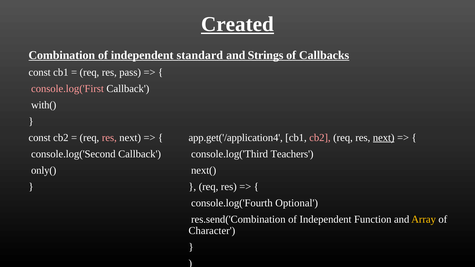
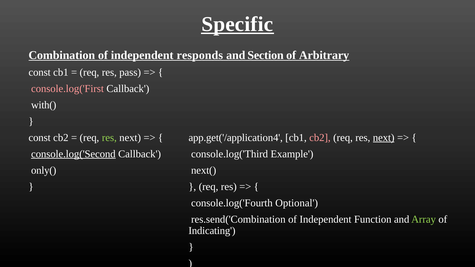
Created: Created -> Specific
standard: standard -> responds
Strings: Strings -> Section
Callbacks: Callbacks -> Arbitrary
res at (109, 138) colour: pink -> light green
Teachers: Teachers -> Example
console.log('Second underline: none -> present
Array colour: yellow -> light green
Character: Character -> Indicating
